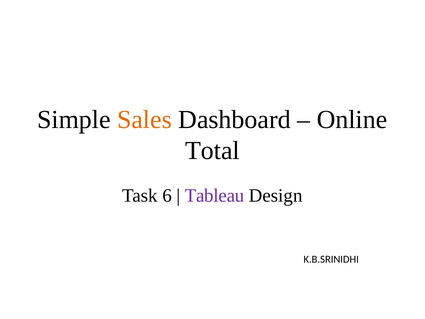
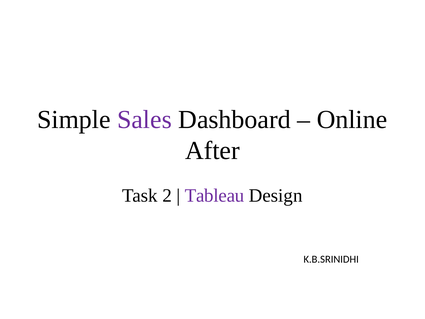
Sales colour: orange -> purple
Total: Total -> After
6: 6 -> 2
